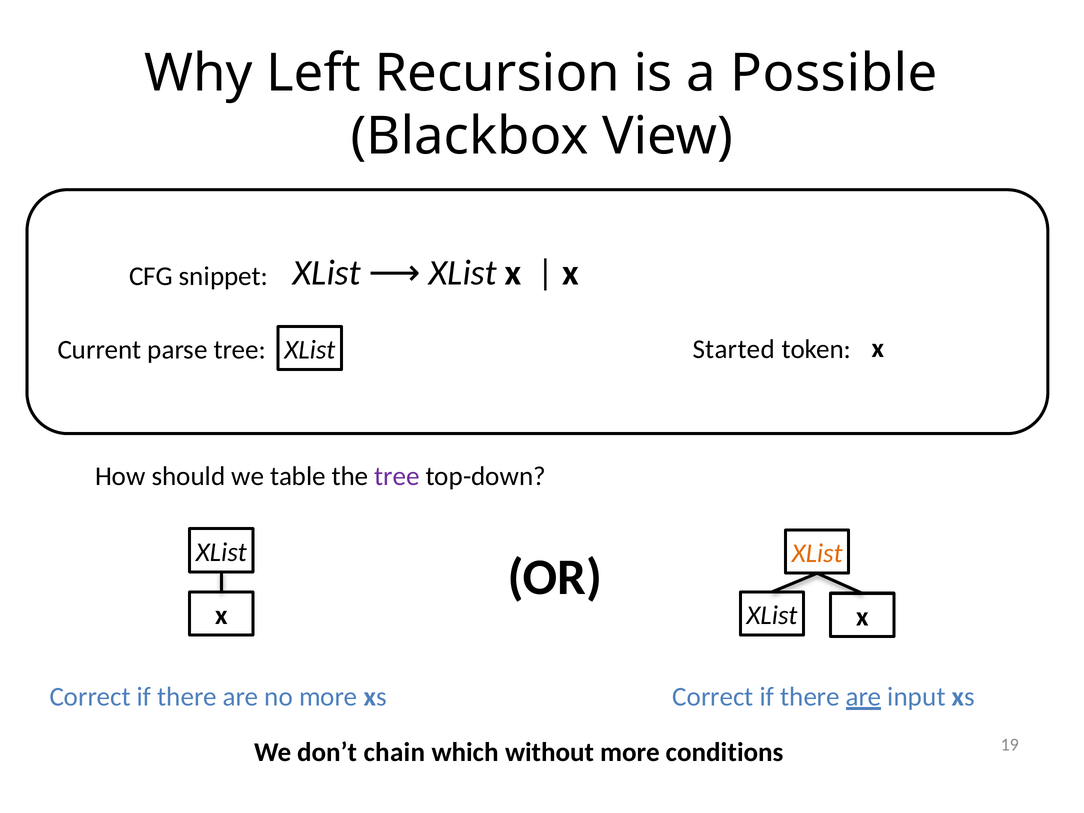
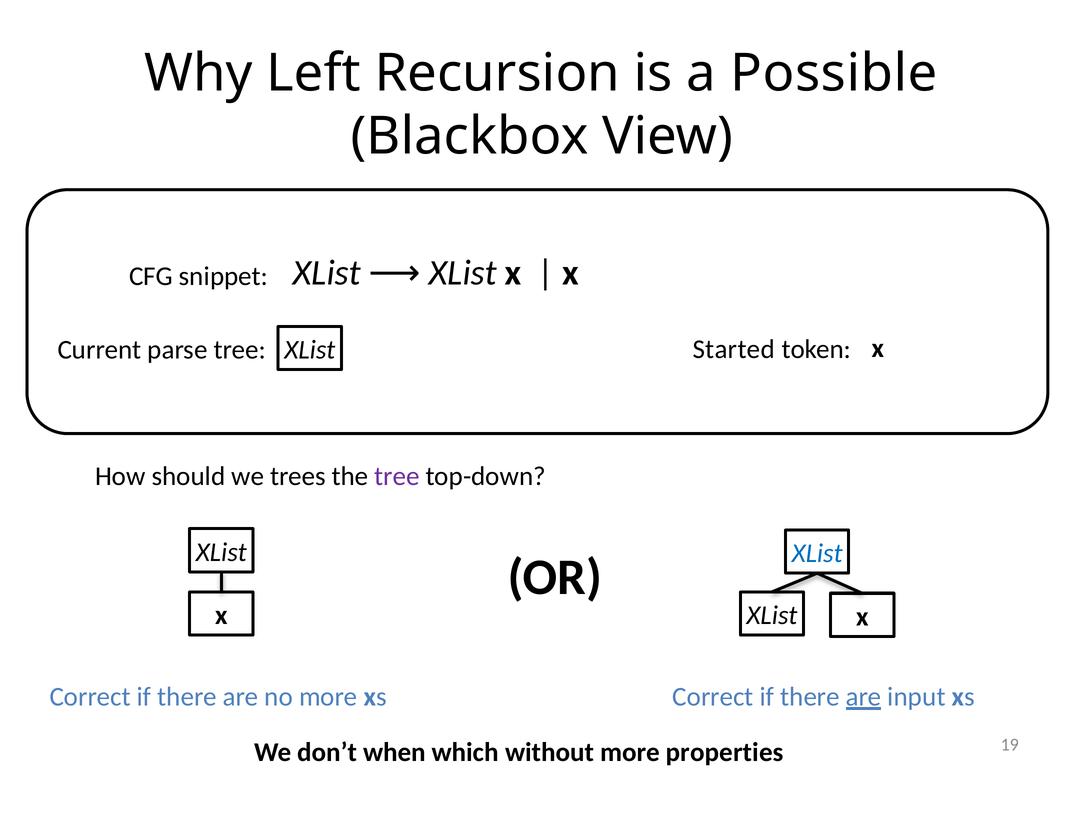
table: table -> trees
XList at (817, 554) colour: orange -> blue
chain: chain -> when
conditions: conditions -> properties
